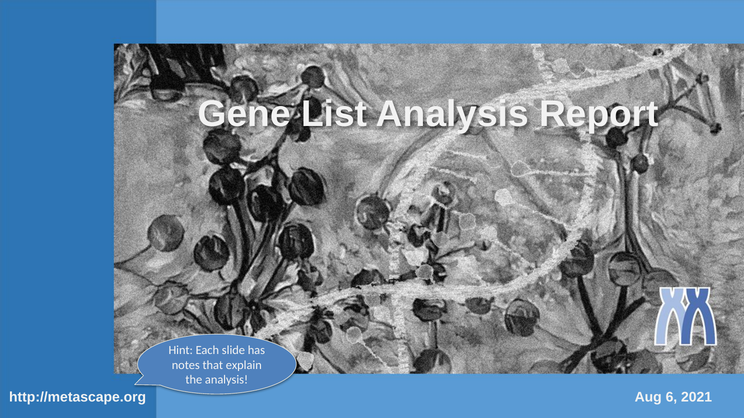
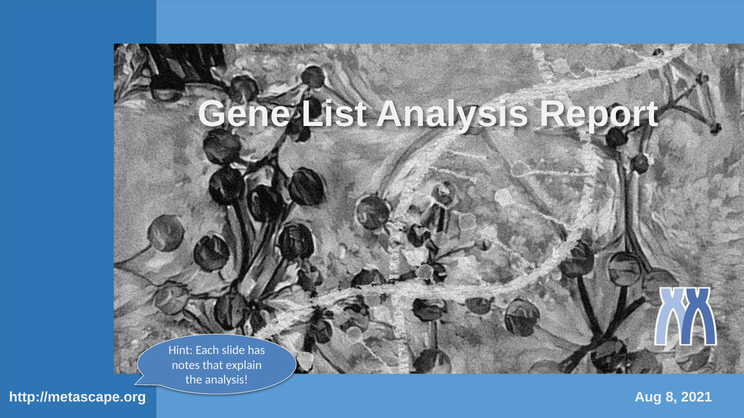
6: 6 -> 8
